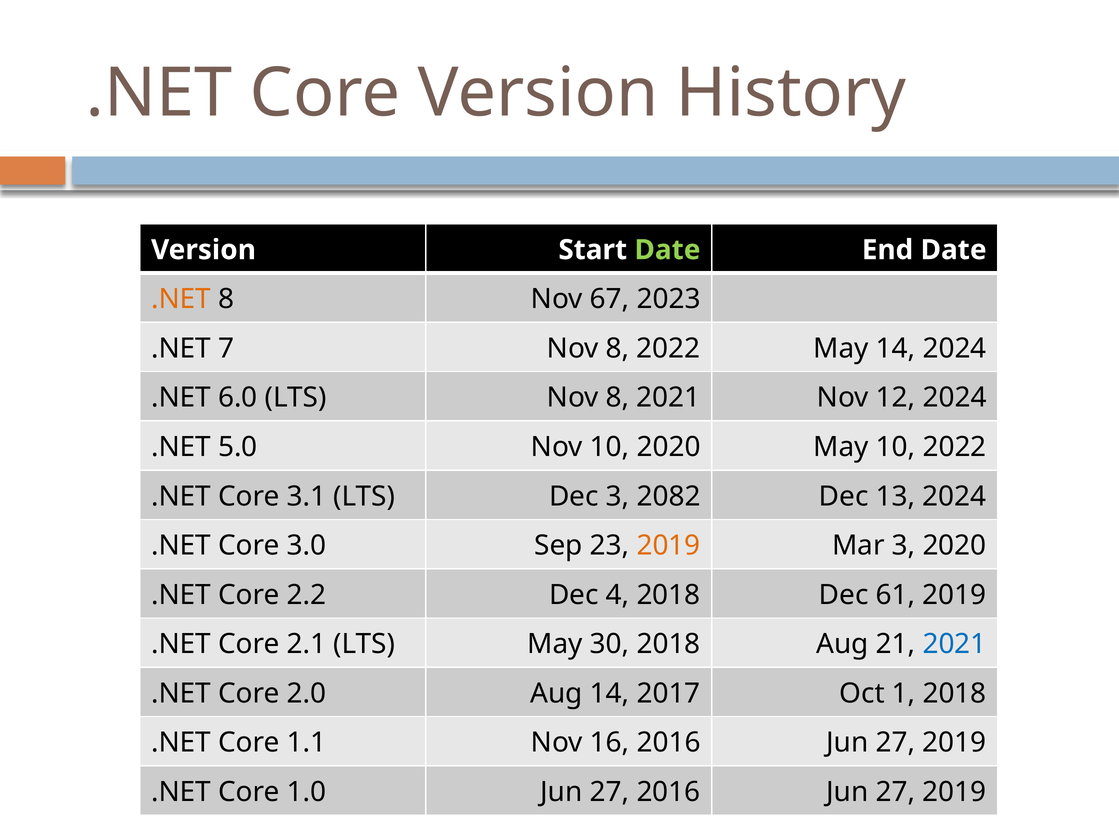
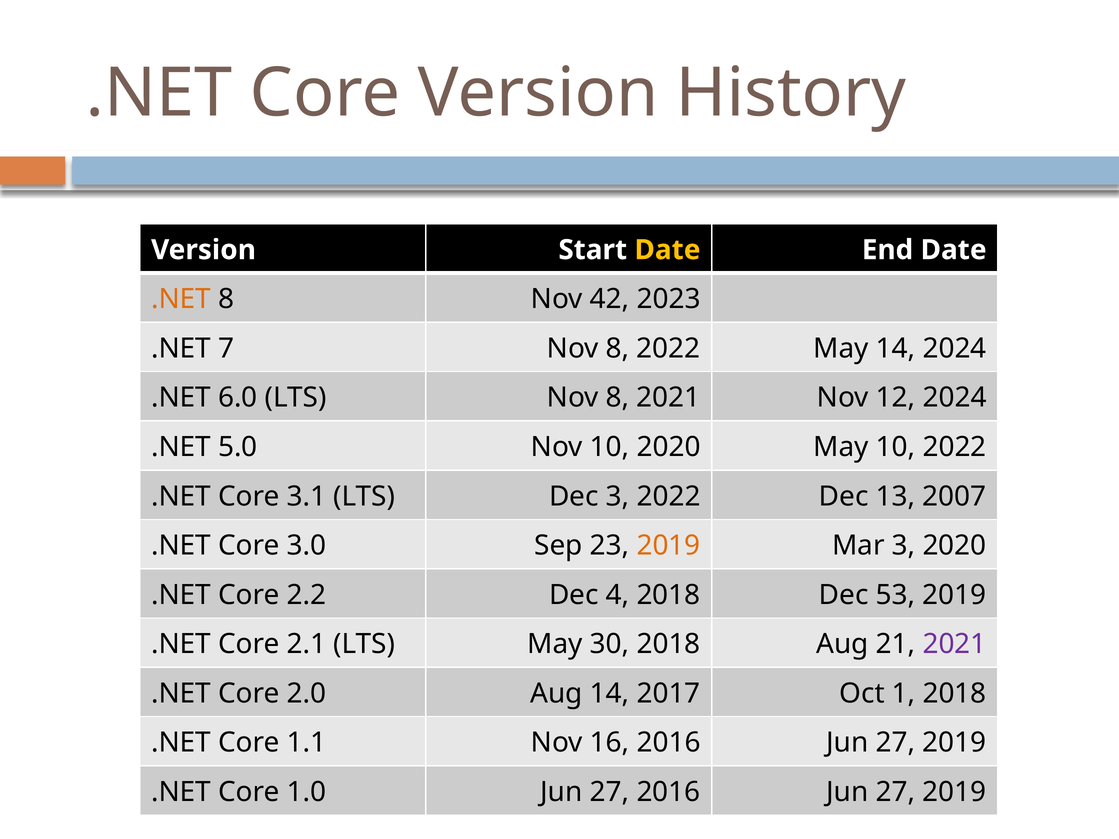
Date at (667, 250) colour: light green -> yellow
67: 67 -> 42
3 2082: 2082 -> 2022
13 2024: 2024 -> 2007
61: 61 -> 53
2021 at (955, 644) colour: blue -> purple
